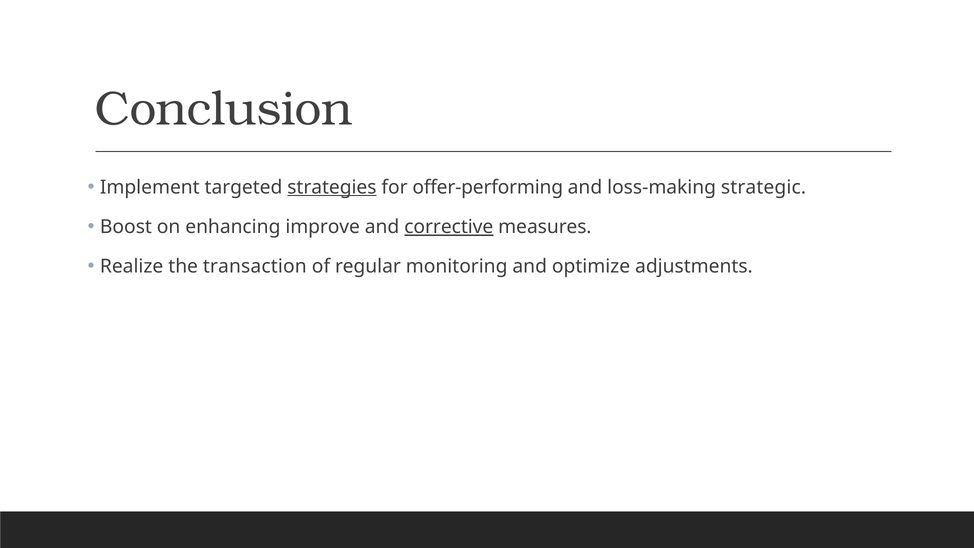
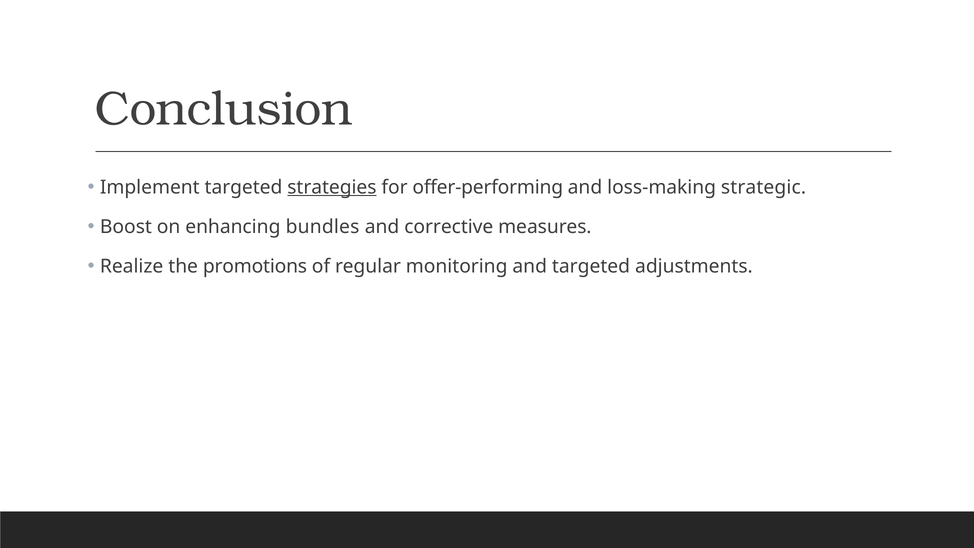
improve: improve -> bundles
corrective underline: present -> none
transaction: transaction -> promotions
and optimize: optimize -> targeted
